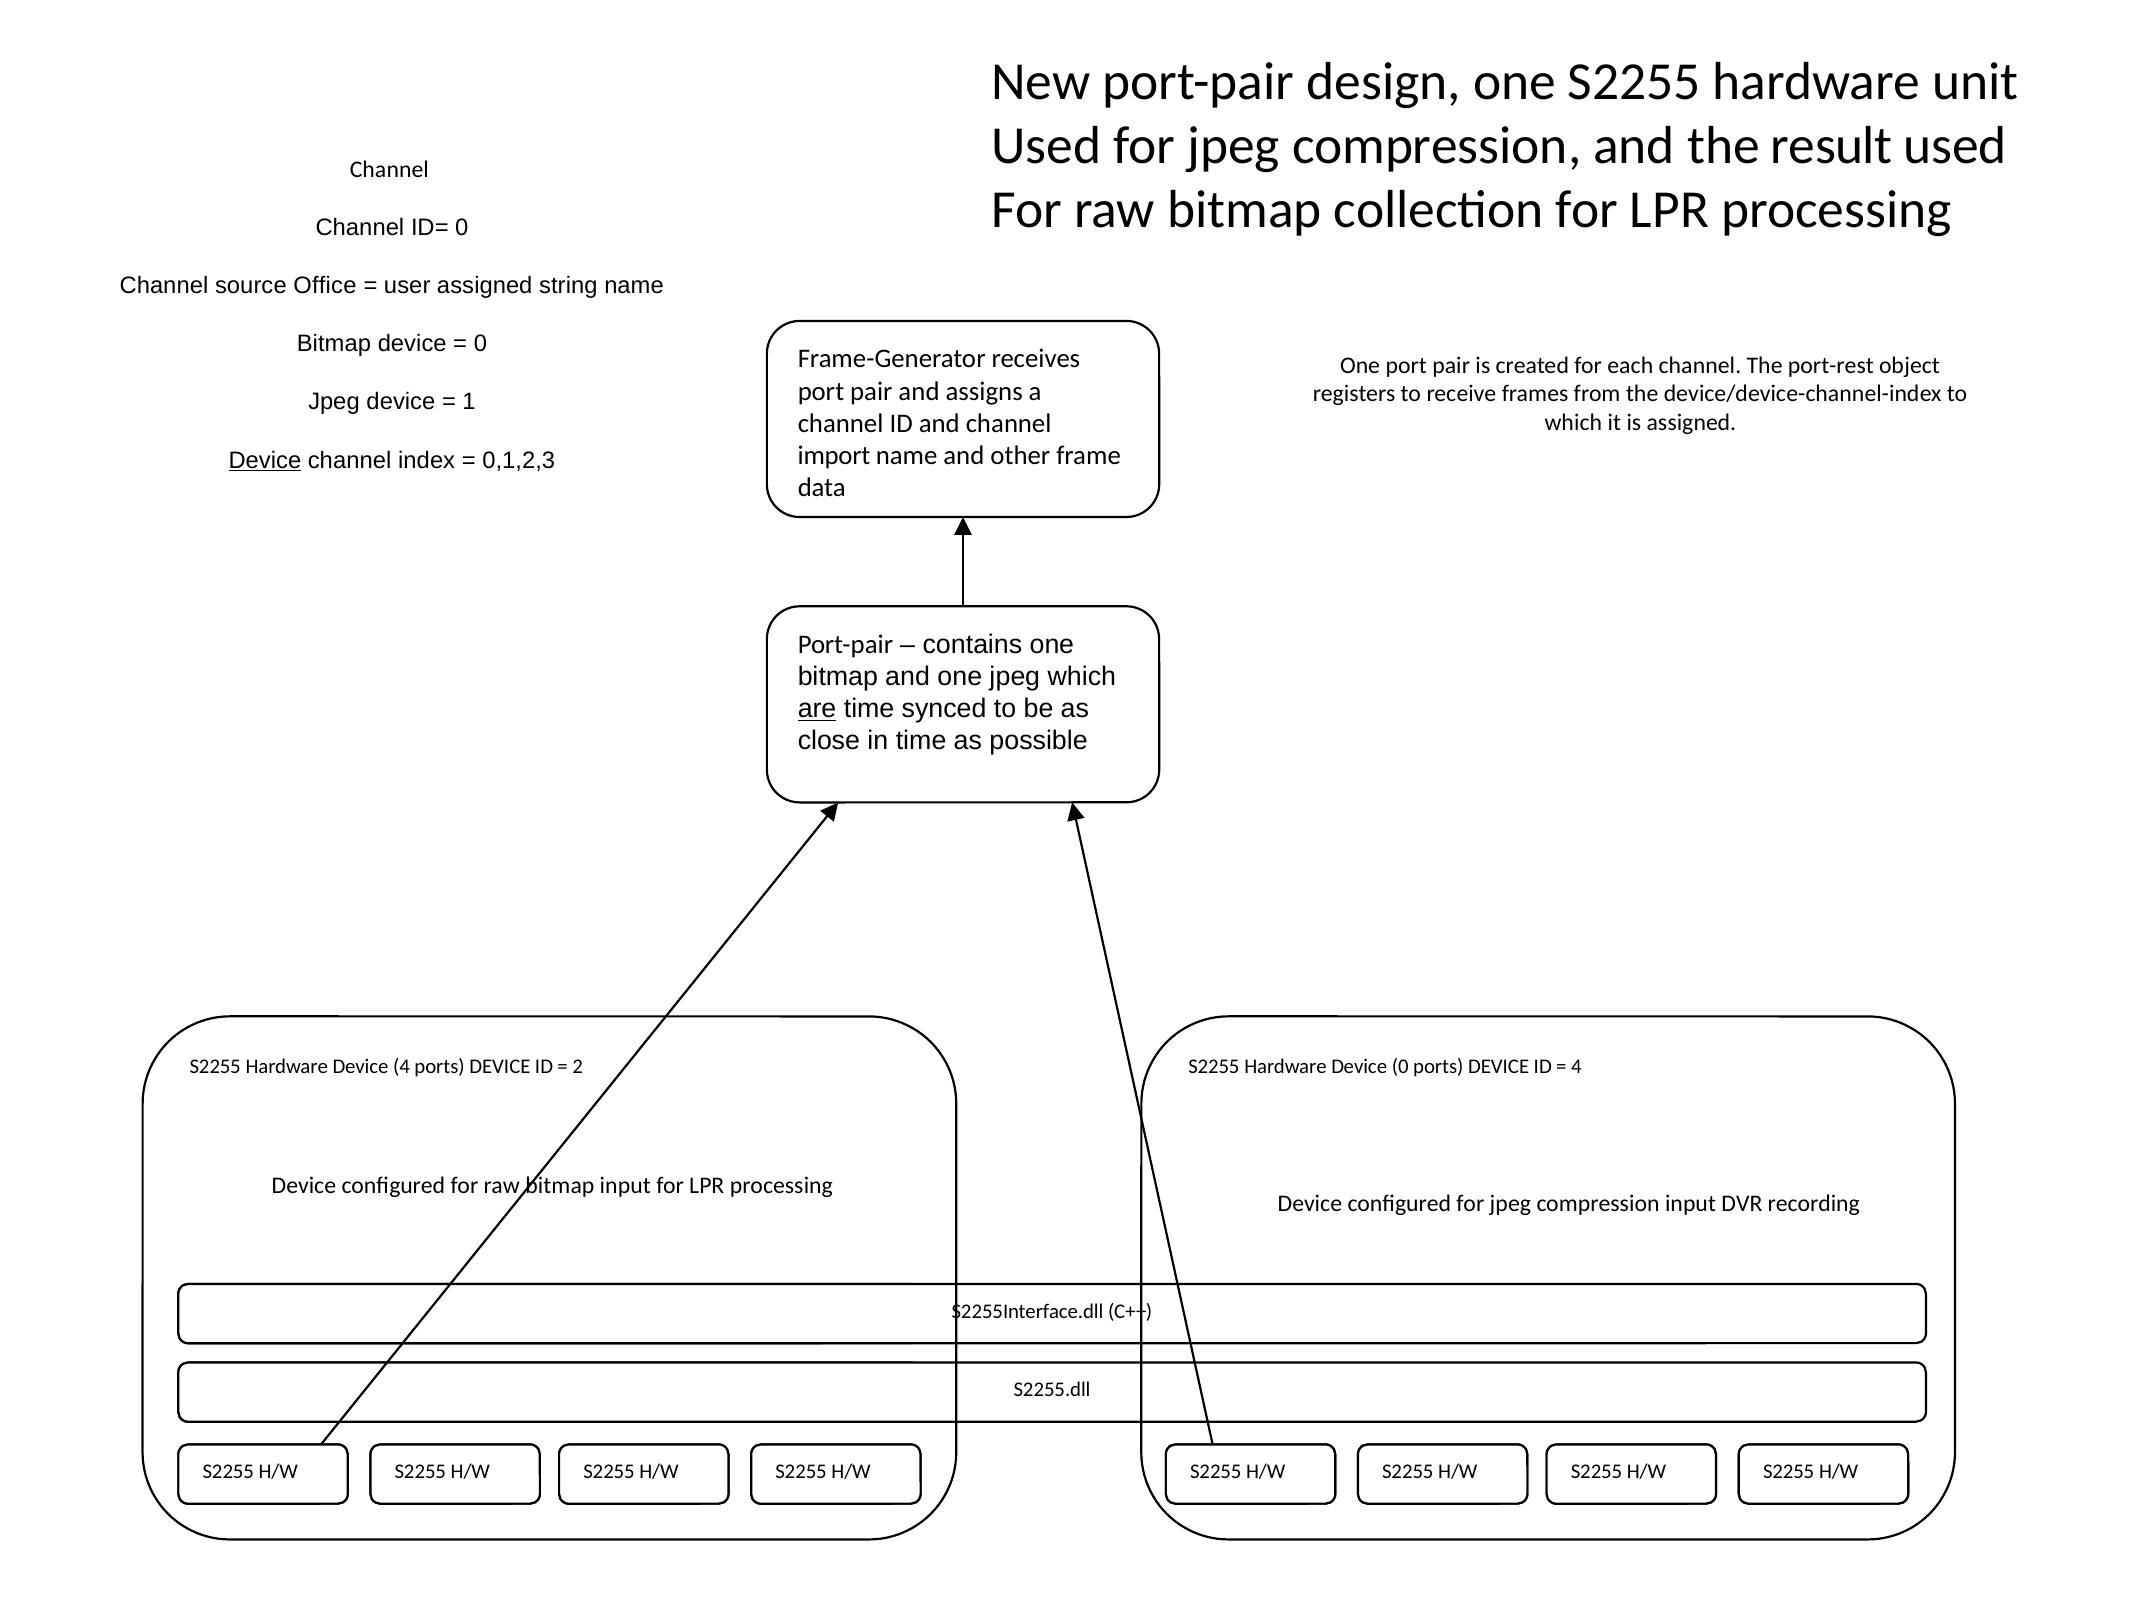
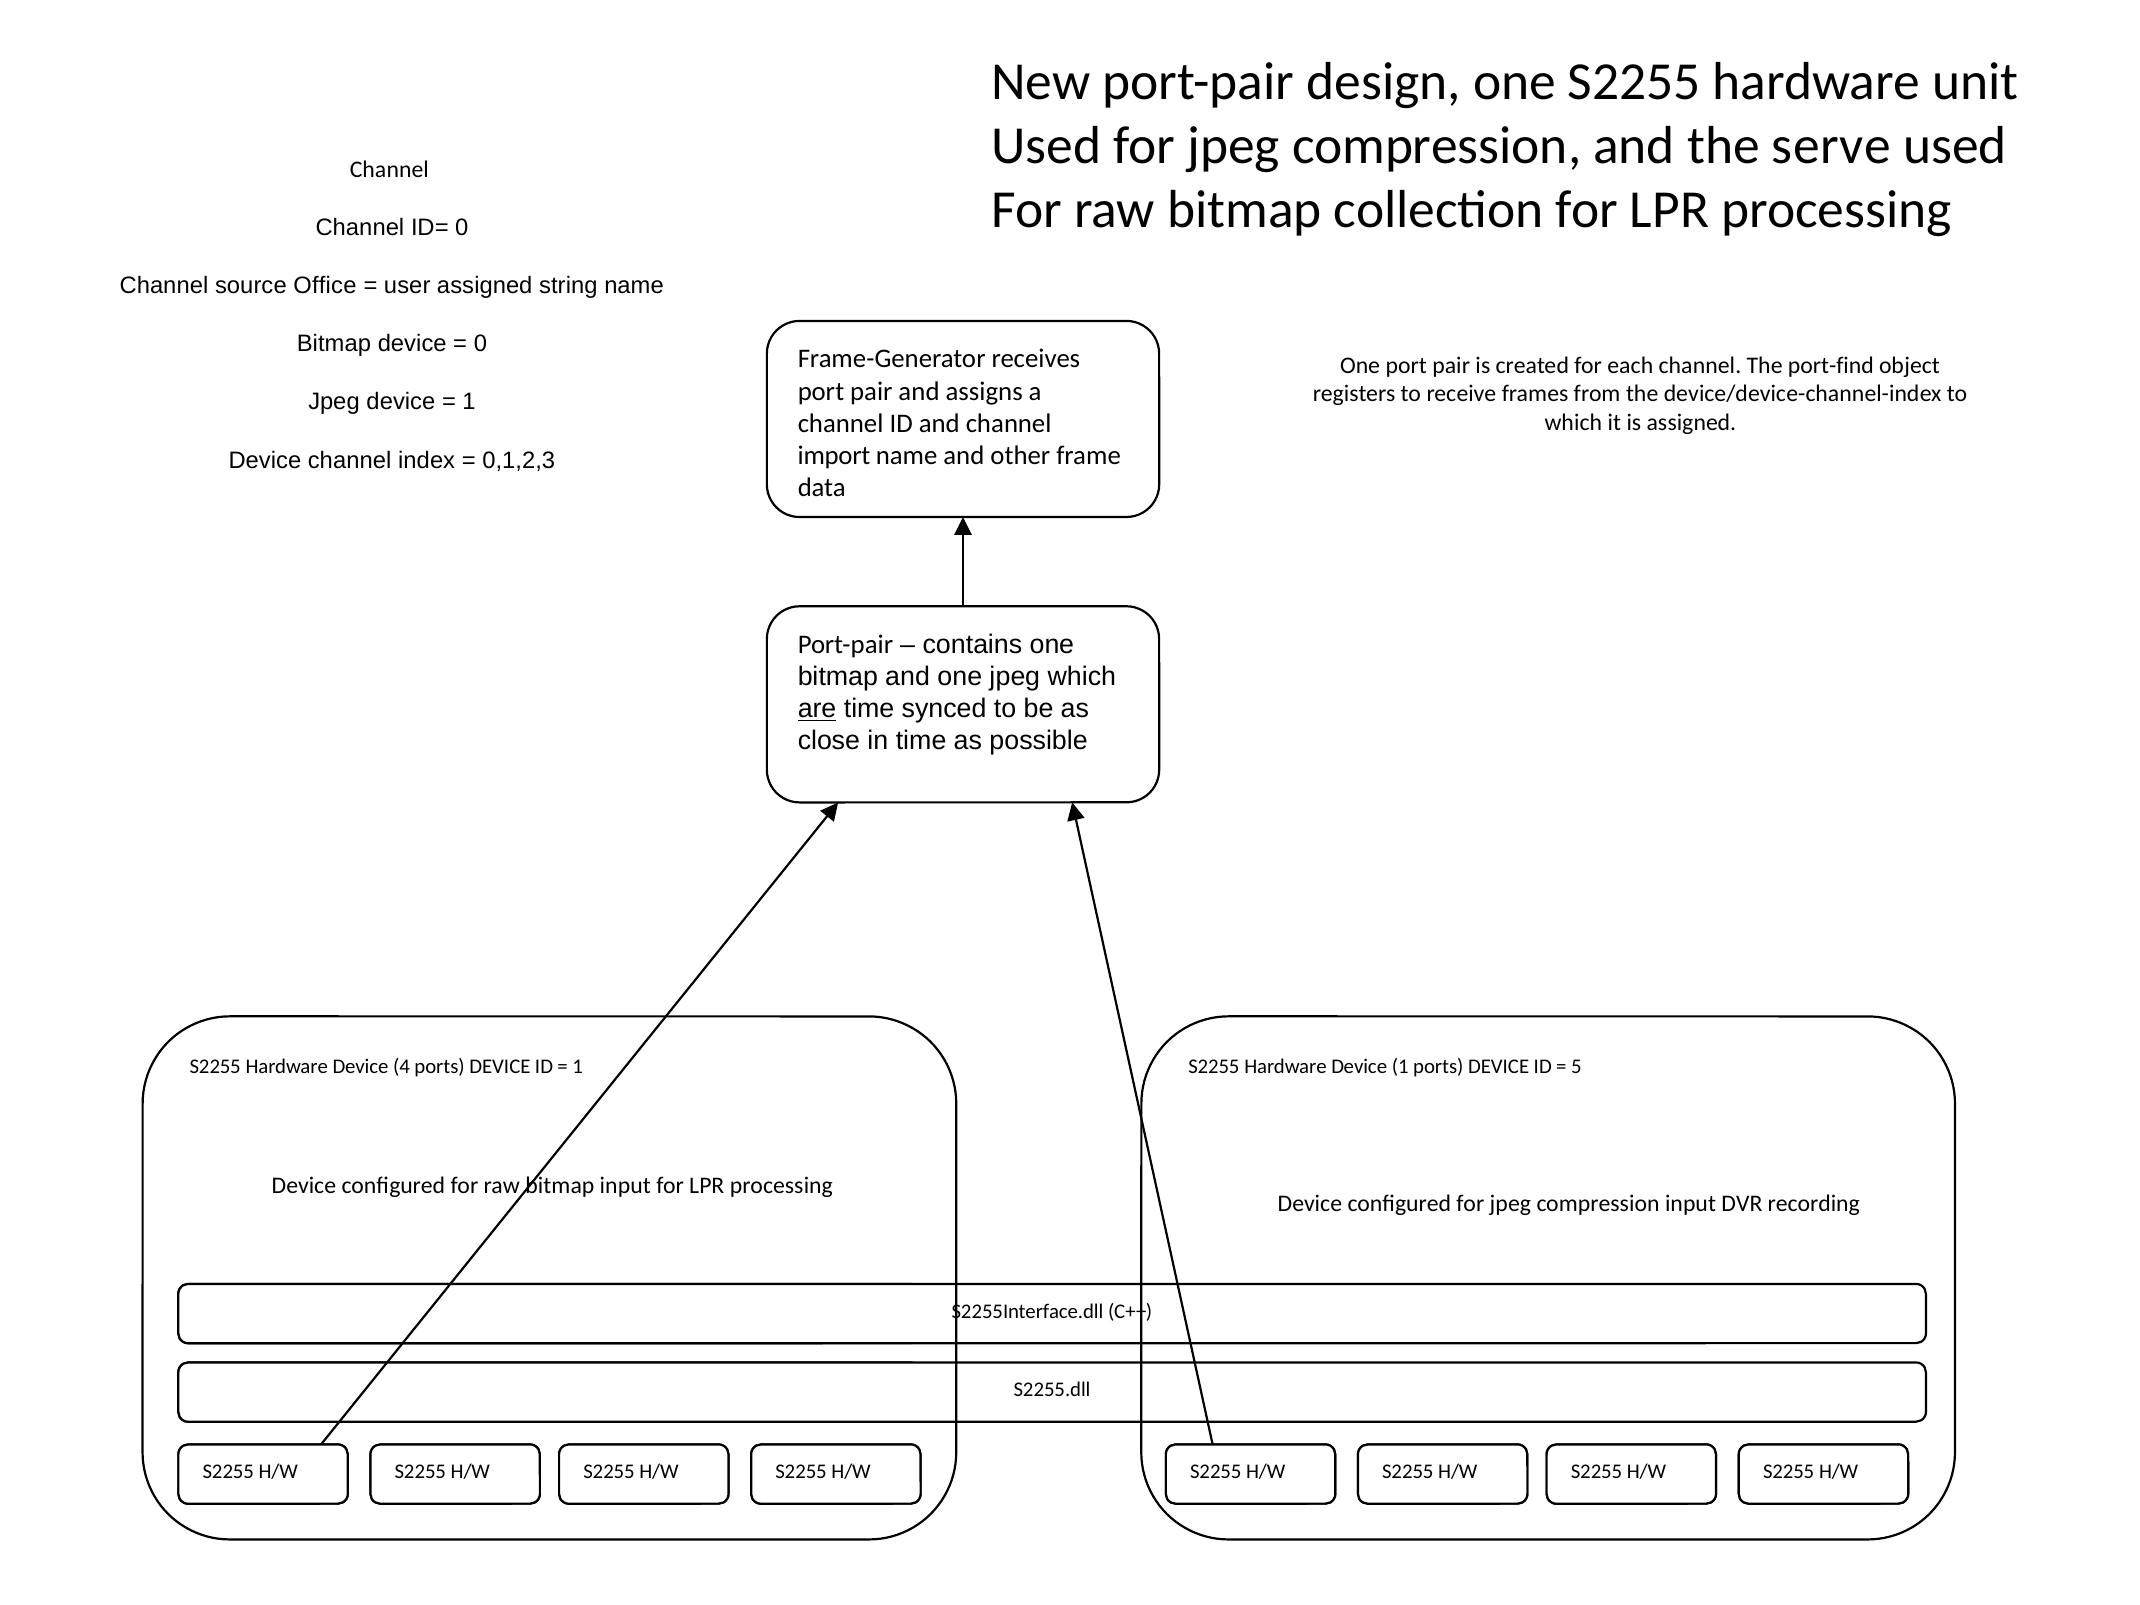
result: result -> serve
port-rest: port-rest -> port-find
Device at (265, 460) underline: present -> none
2 at (578, 1067): 2 -> 1
Device 0: 0 -> 1
4 at (1576, 1067): 4 -> 5
